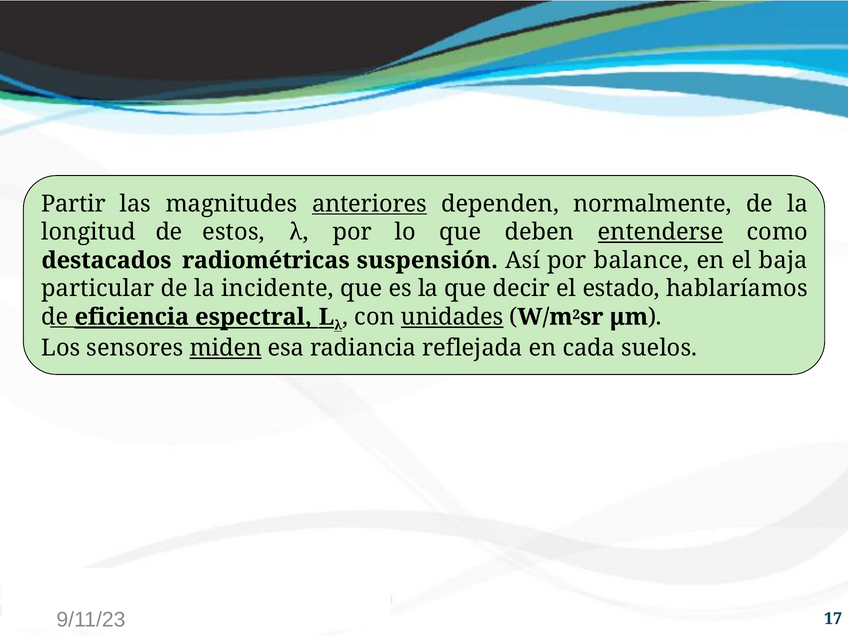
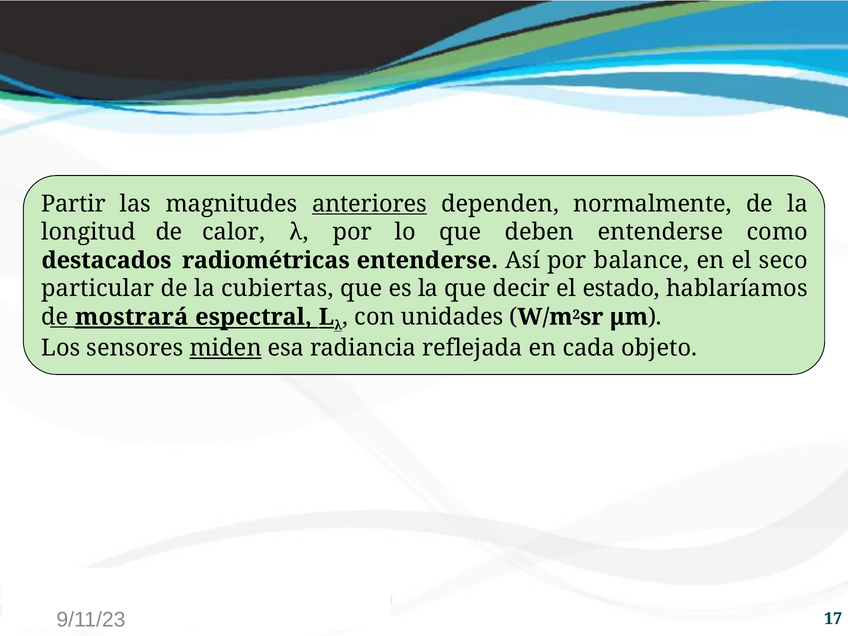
estos: estos -> calor
entenderse at (661, 232) underline: present -> none
radiométricas suspensión: suspensión -> entenderse
baja: baja -> seco
incidente: incidente -> cubiertas
eficiencia: eficiencia -> mostrará
unidades underline: present -> none
suelos: suelos -> objeto
